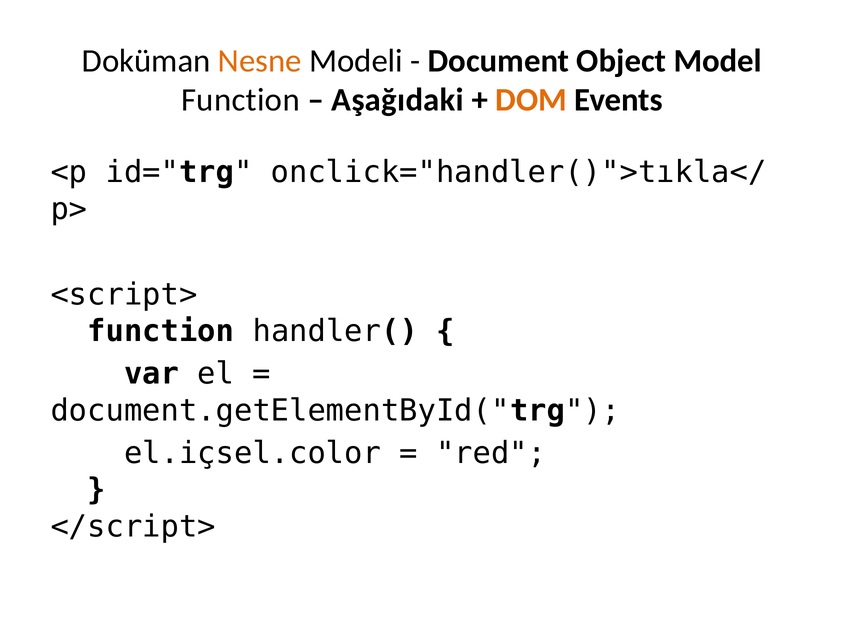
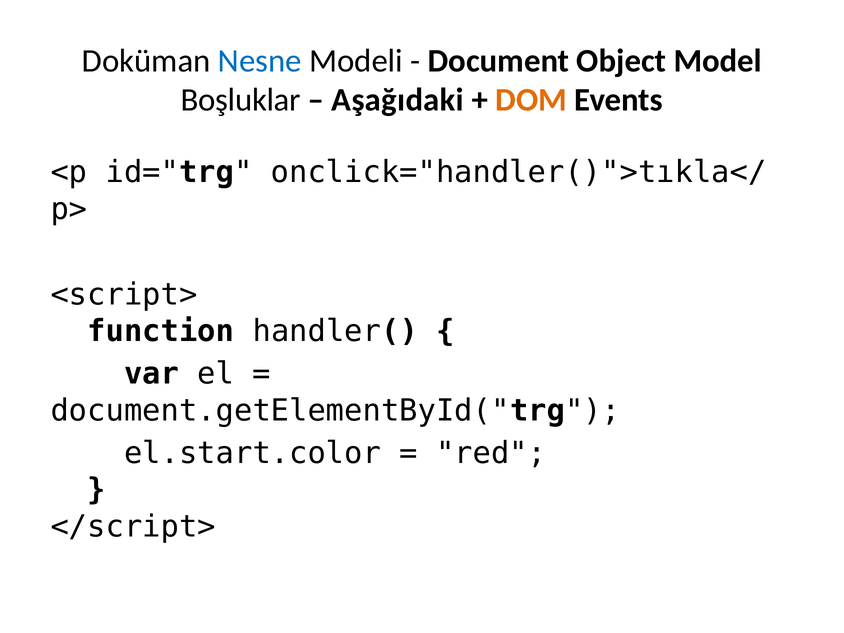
Nesne colour: orange -> blue
Function at (240, 100): Function -> Boşluklar
el.içsel.color: el.içsel.color -> el.start.color
